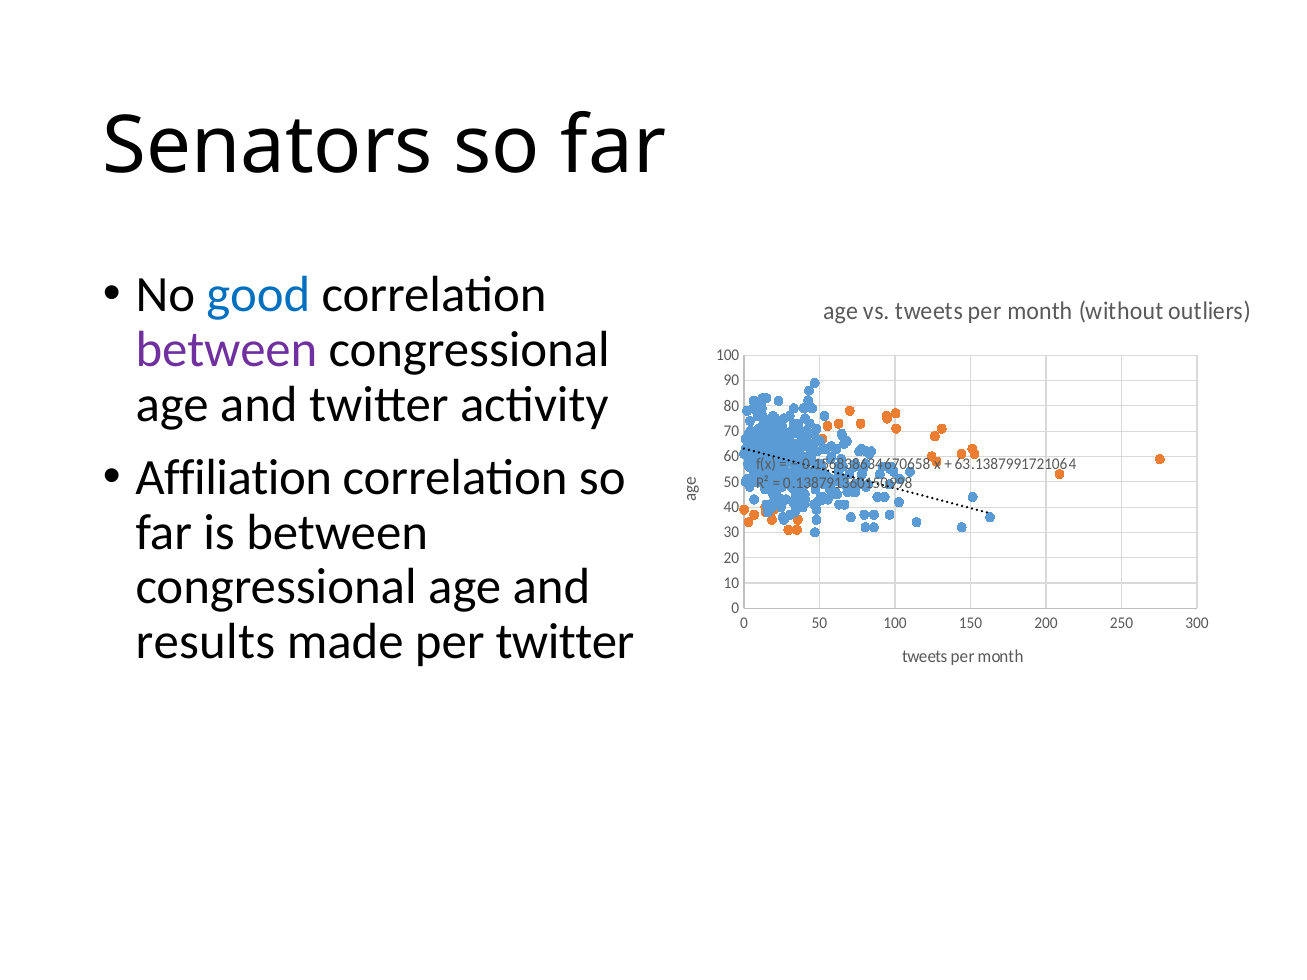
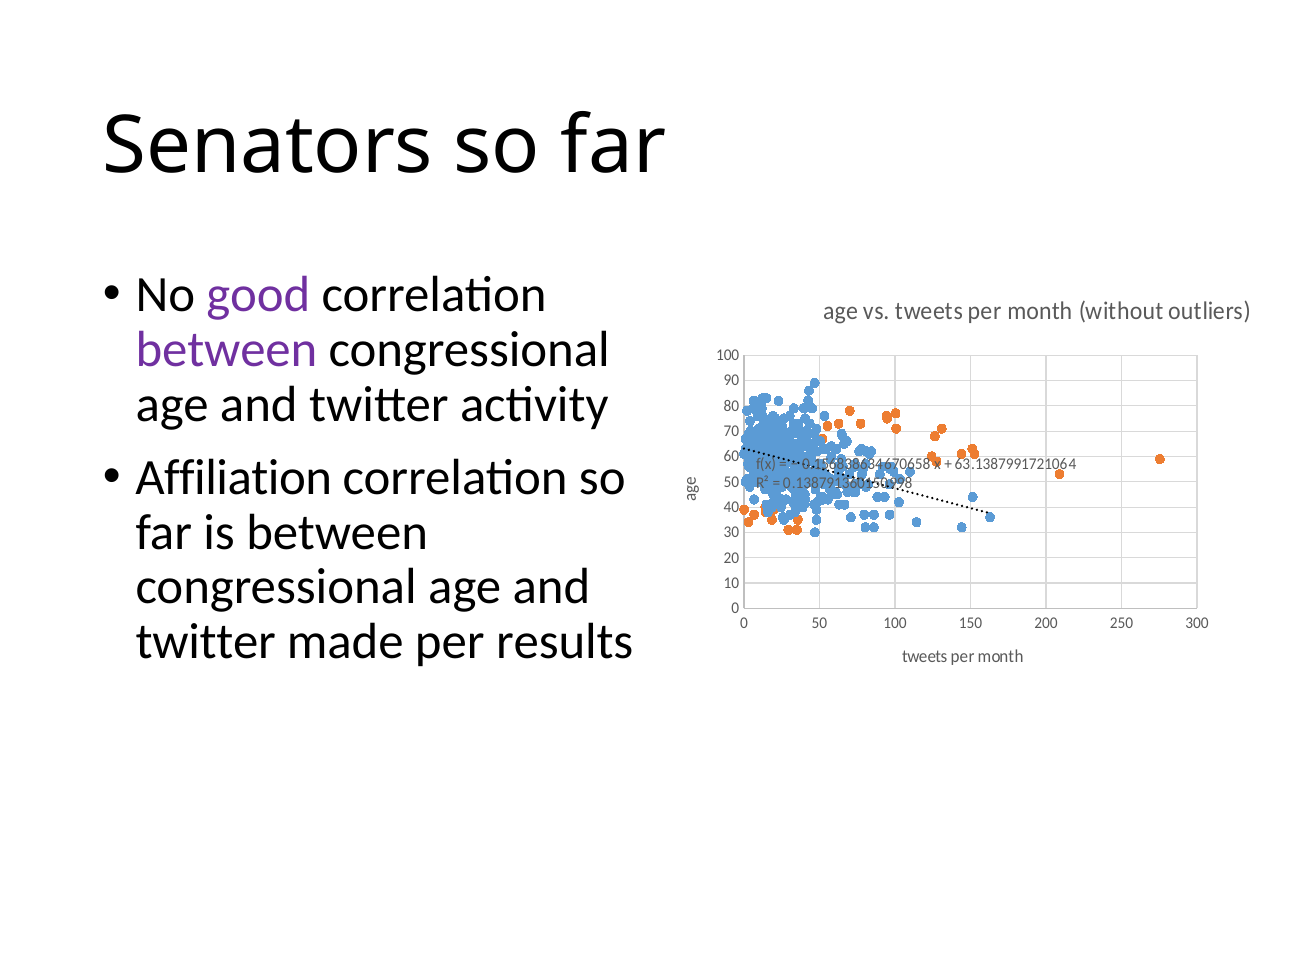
good colour: blue -> purple
results at (205, 642): results -> twitter
per twitter: twitter -> results
